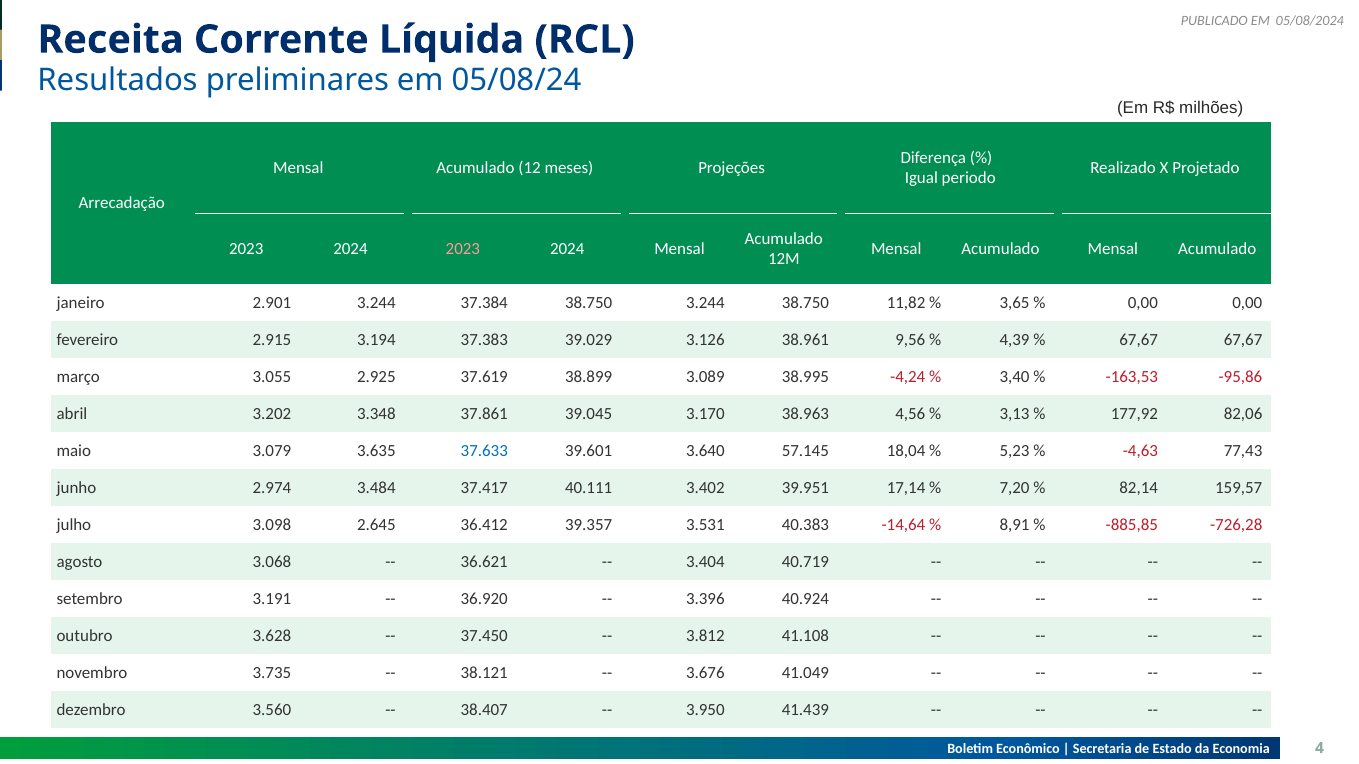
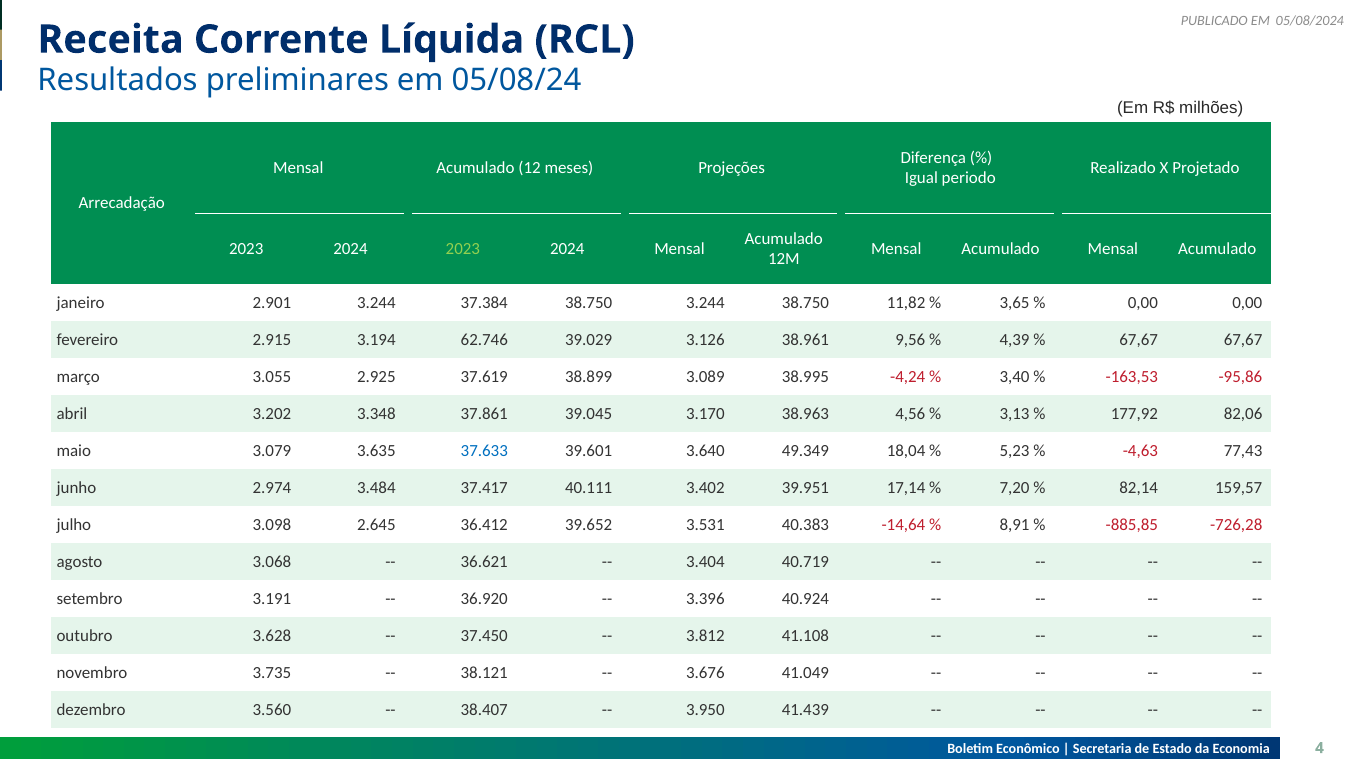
2023 at (463, 249) colour: pink -> light green
37.383: 37.383 -> 62.746
57.145: 57.145 -> 49.349
39.357: 39.357 -> 39.652
